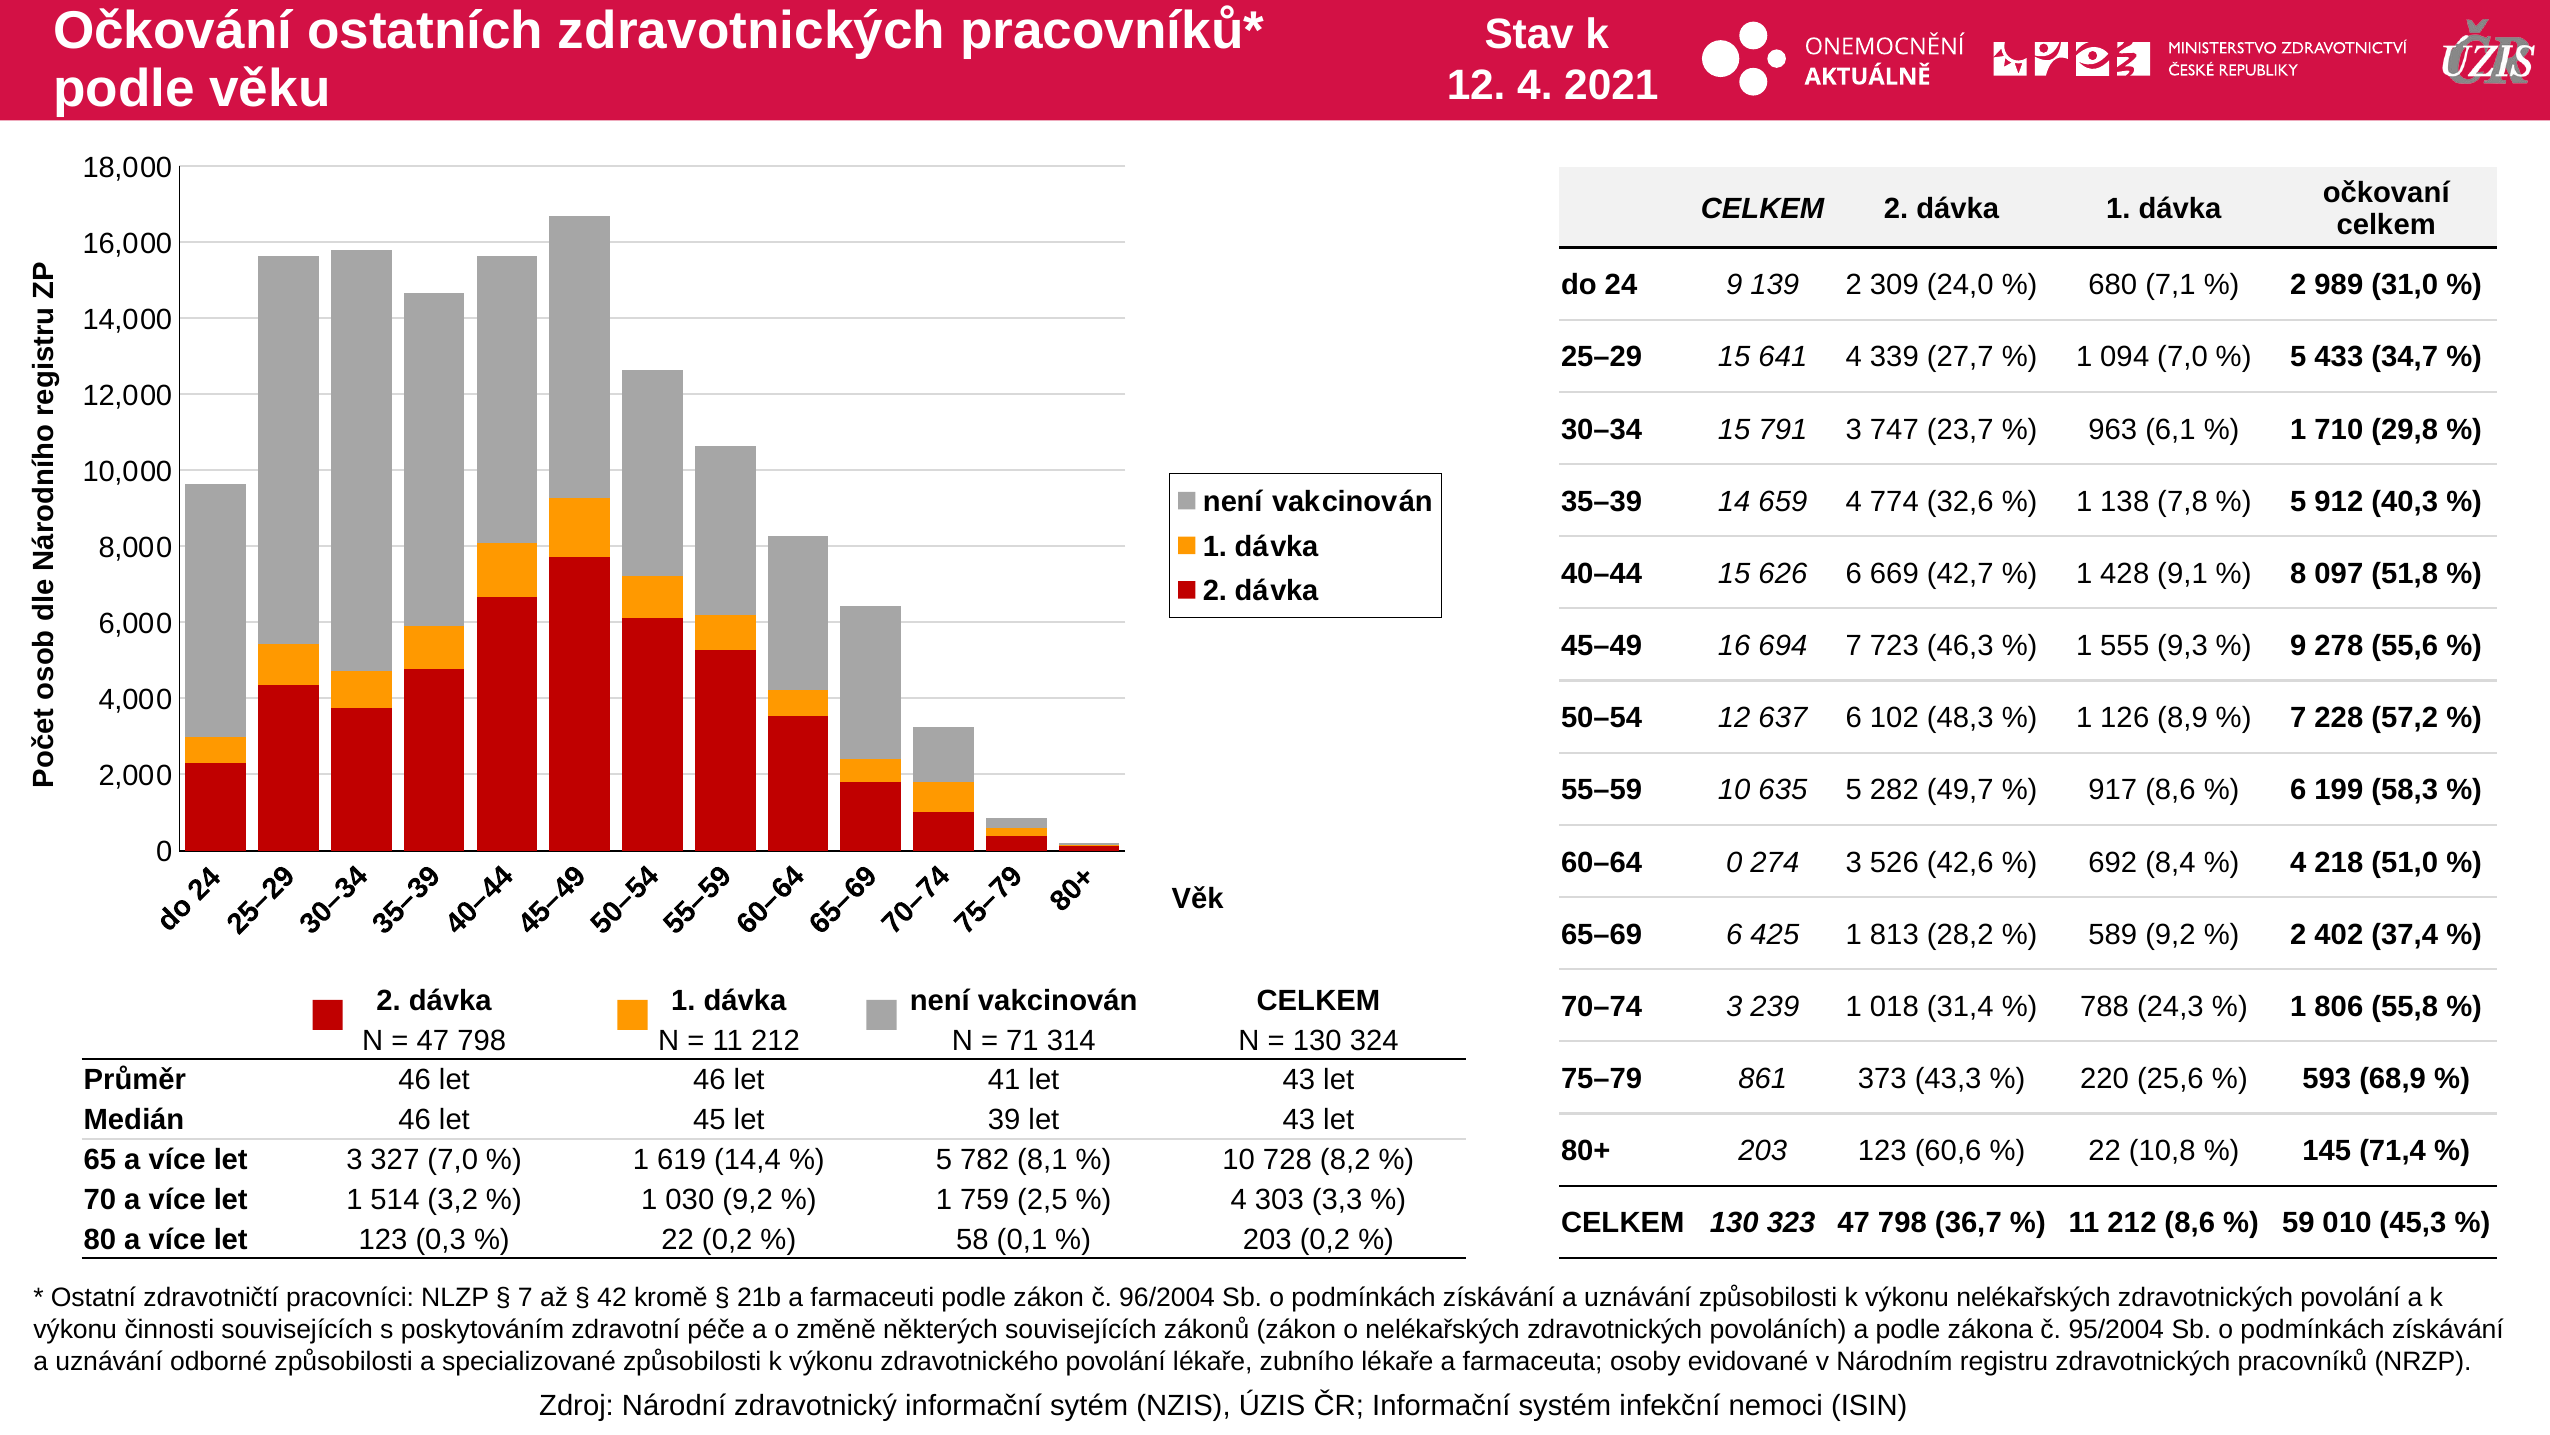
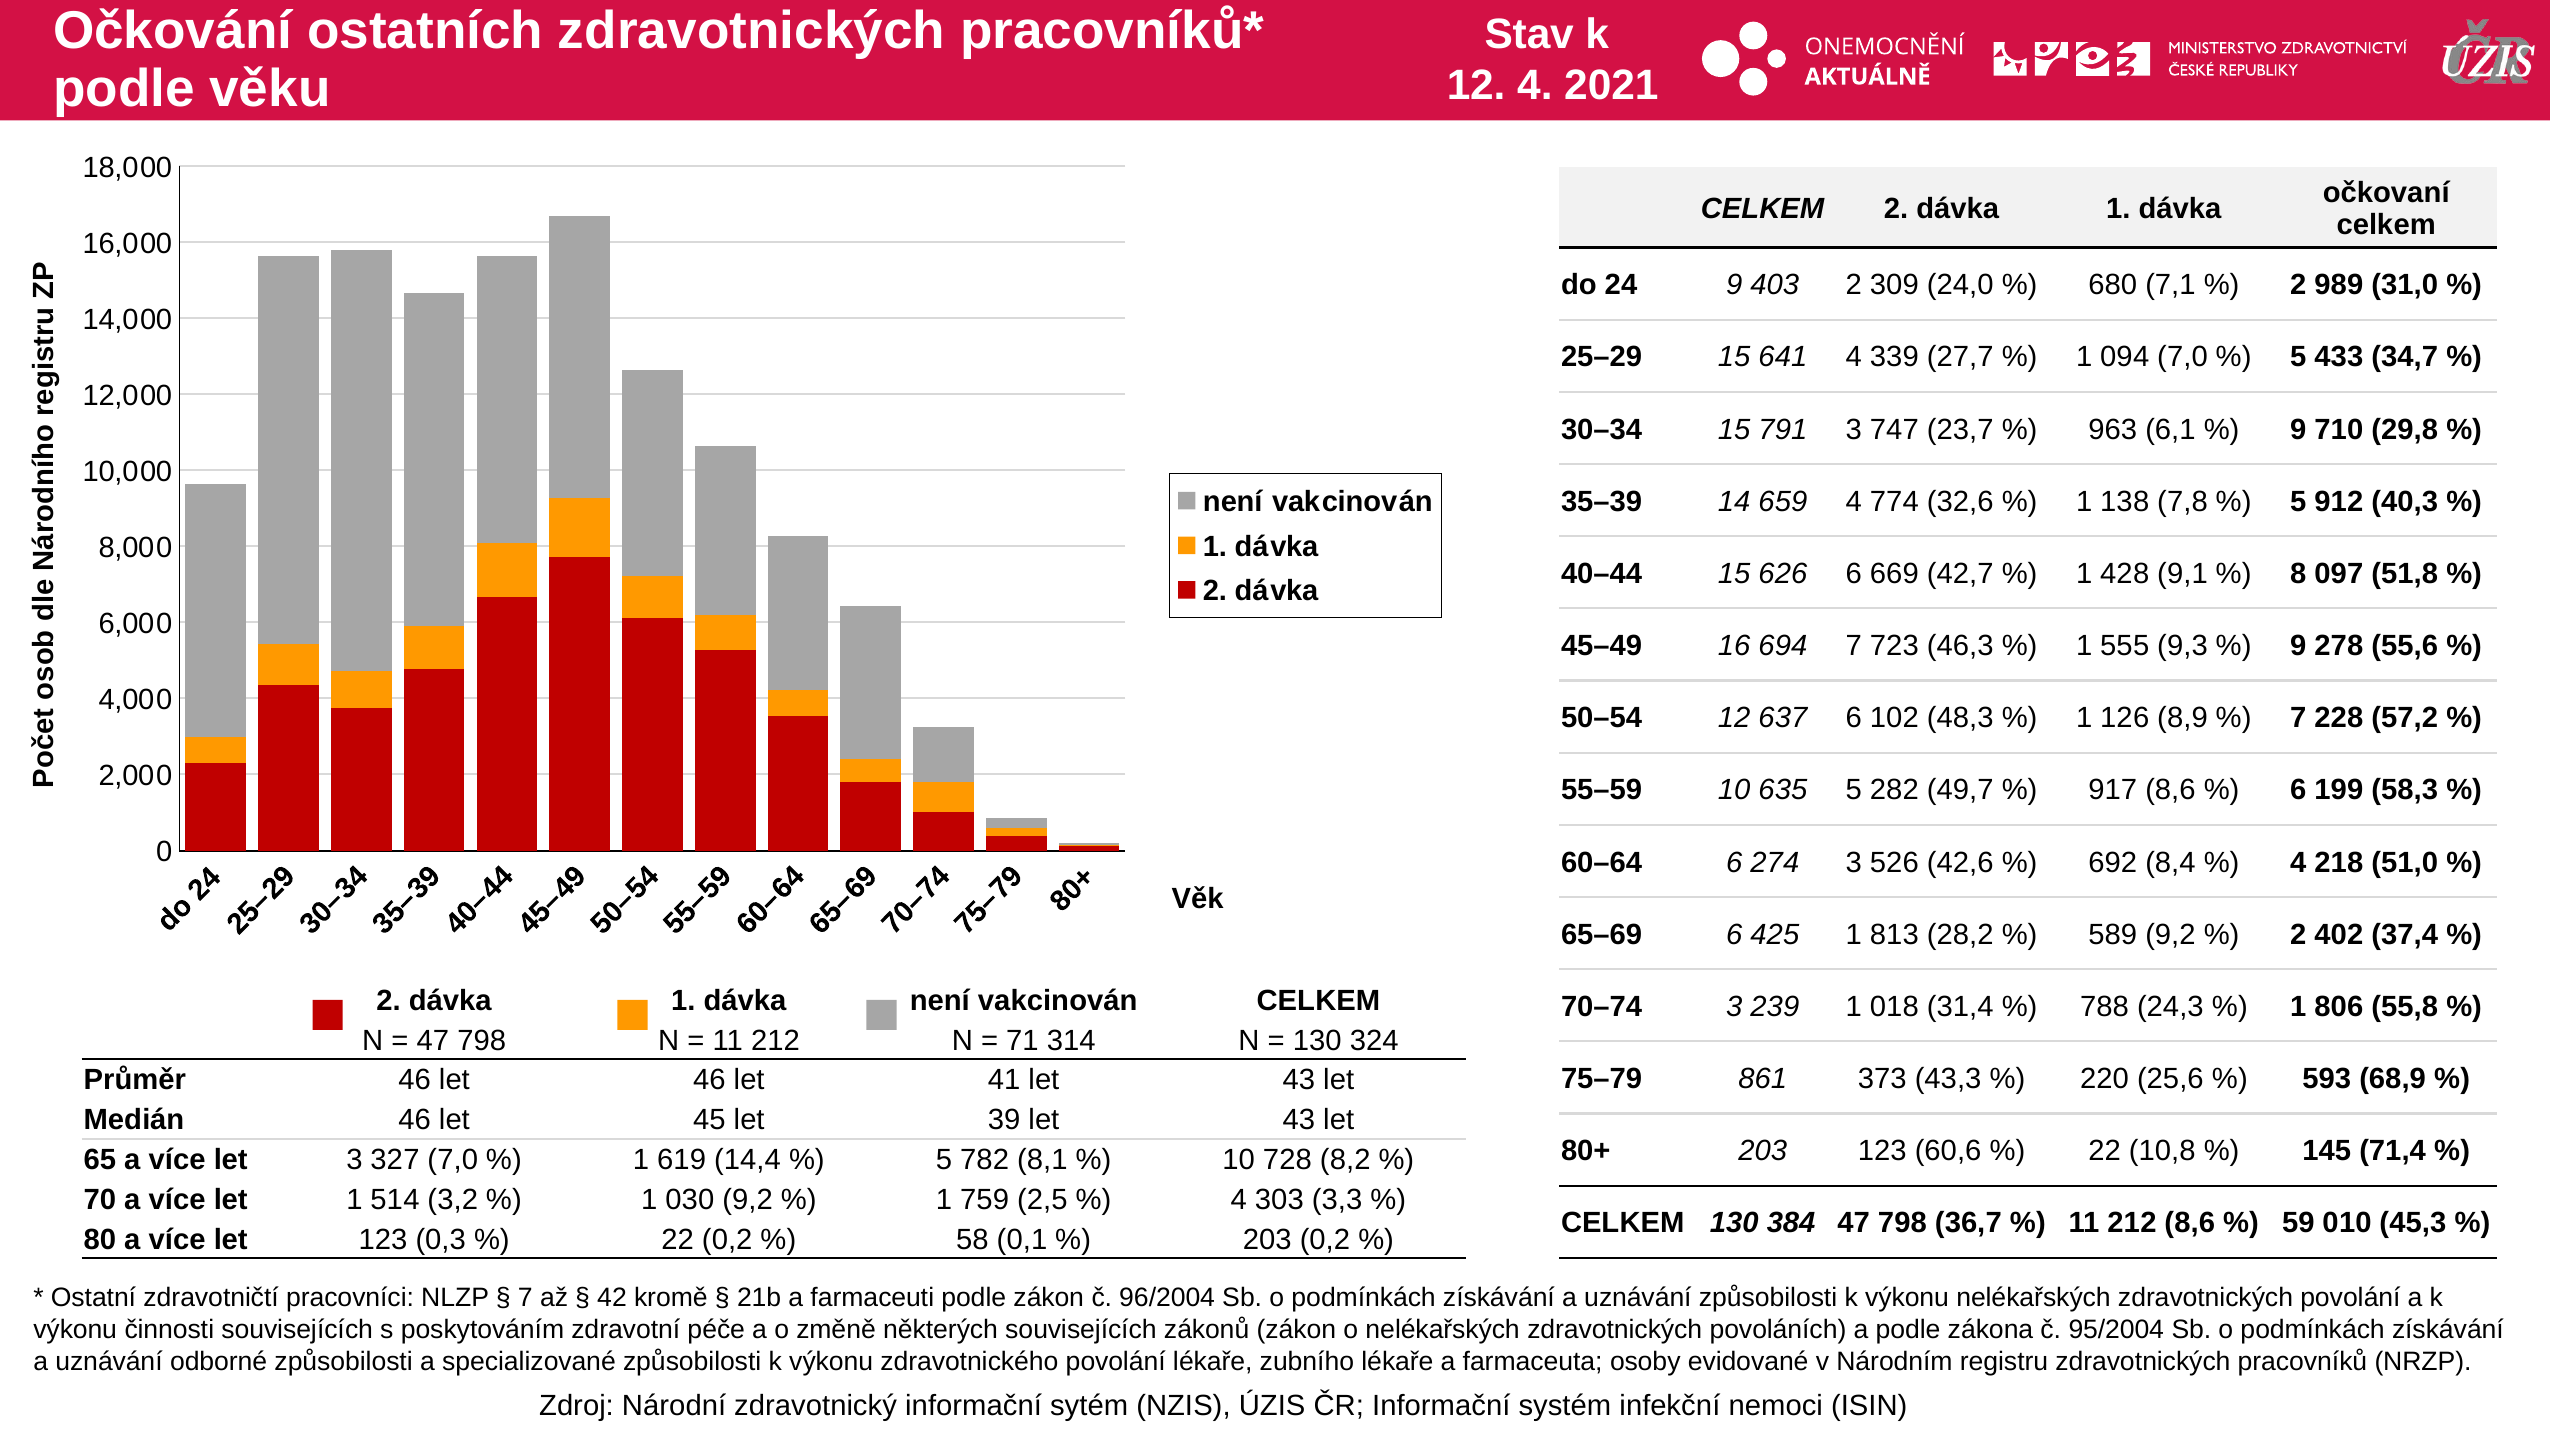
139: 139 -> 403
1 at (2298, 429): 1 -> 9
60–64 0: 0 -> 6
323: 323 -> 384
